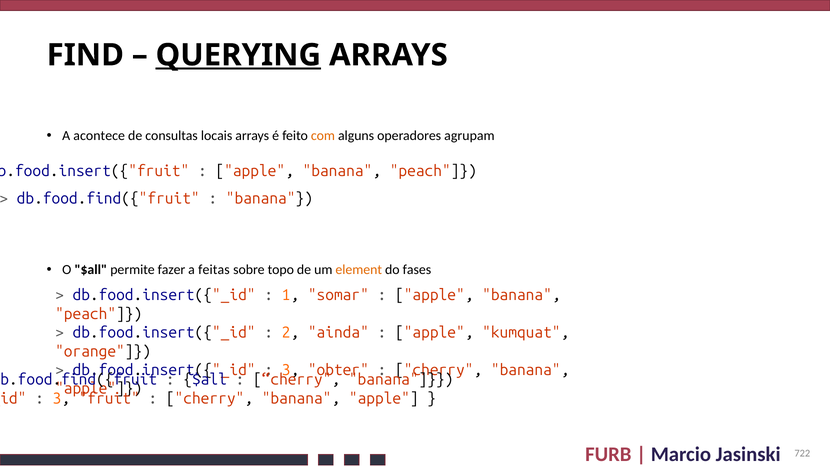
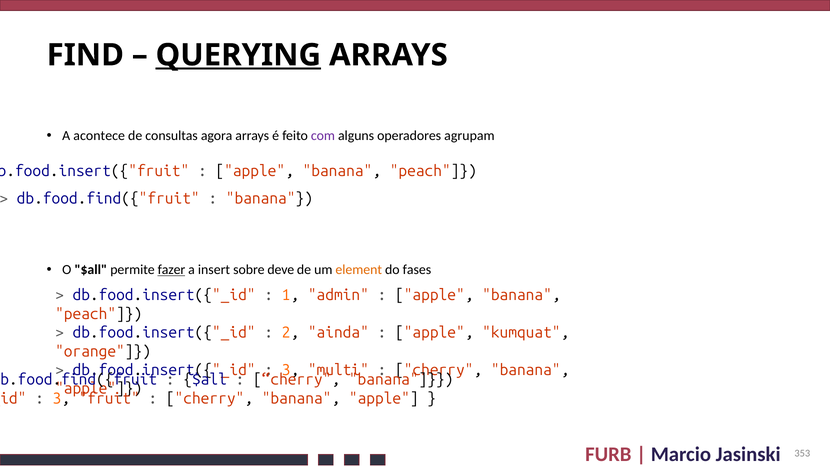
locais: locais -> agora
com colour: orange -> purple
fazer underline: none -> present
feitas: feitas -> insert
topo: topo -> deve
somar: somar -> admin
obter: obter -> multi
722: 722 -> 353
